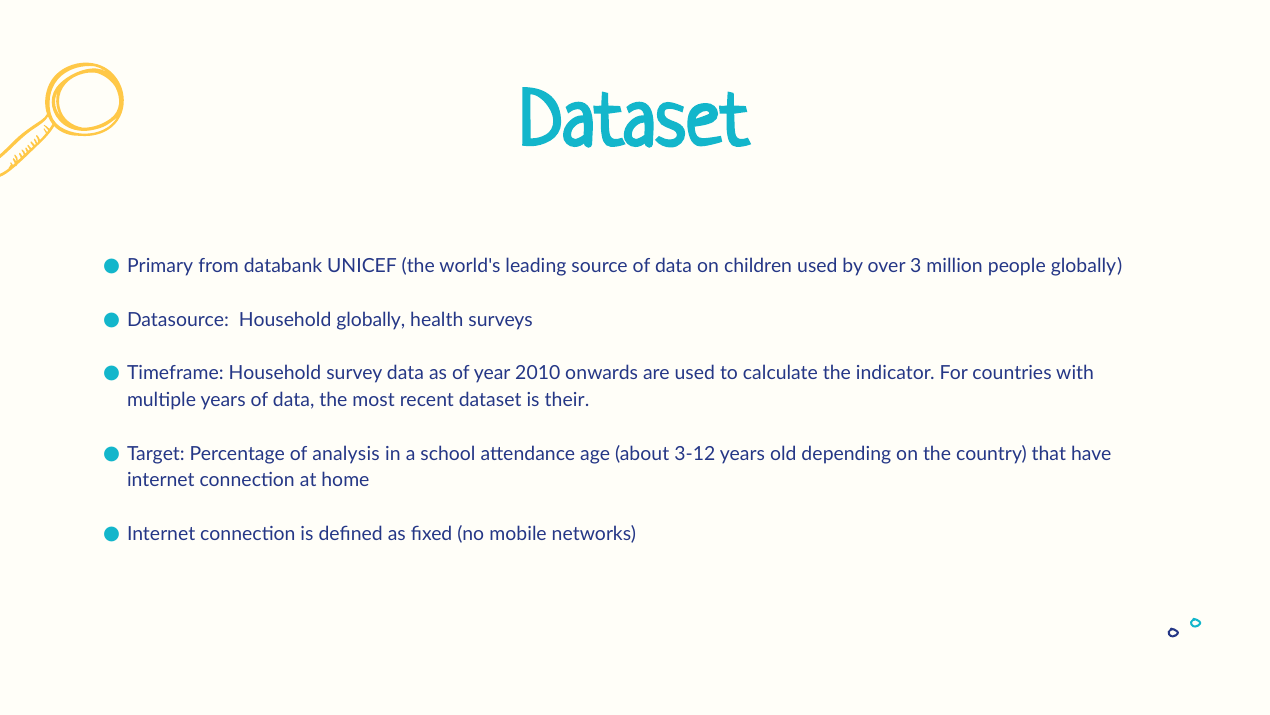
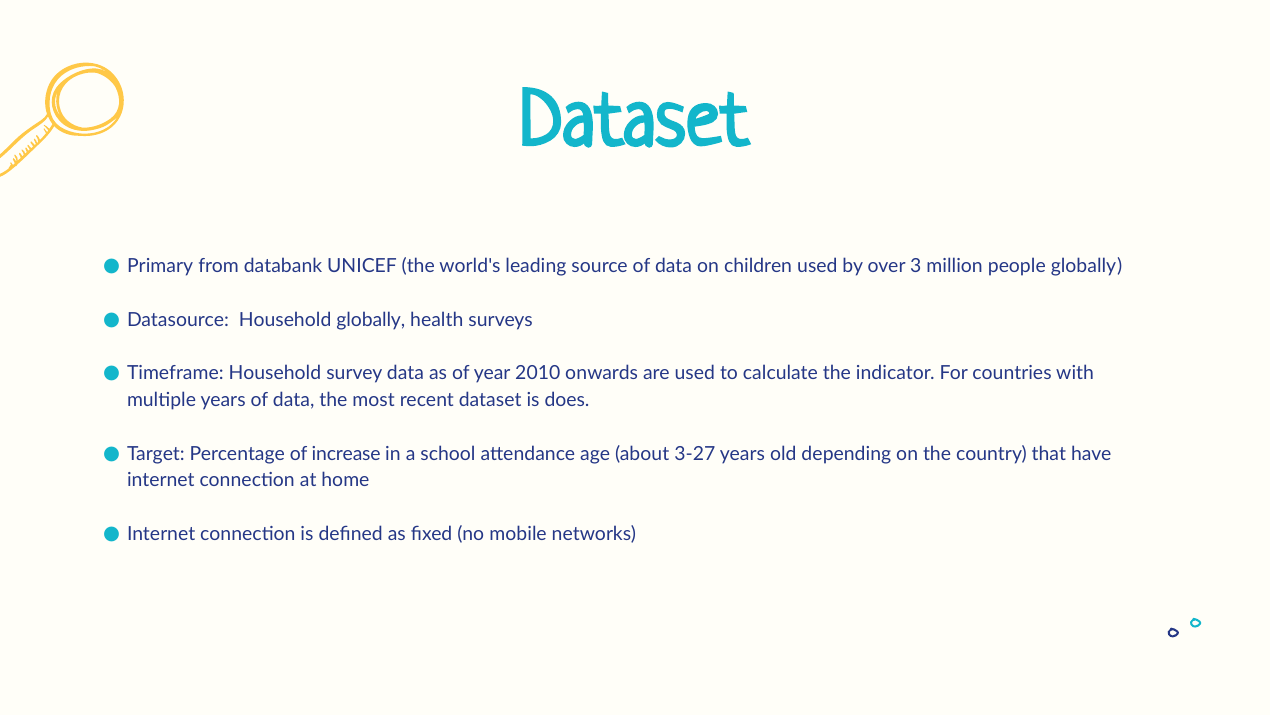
their: their -> does
analysis: analysis -> increase
3-12: 3-12 -> 3-27
